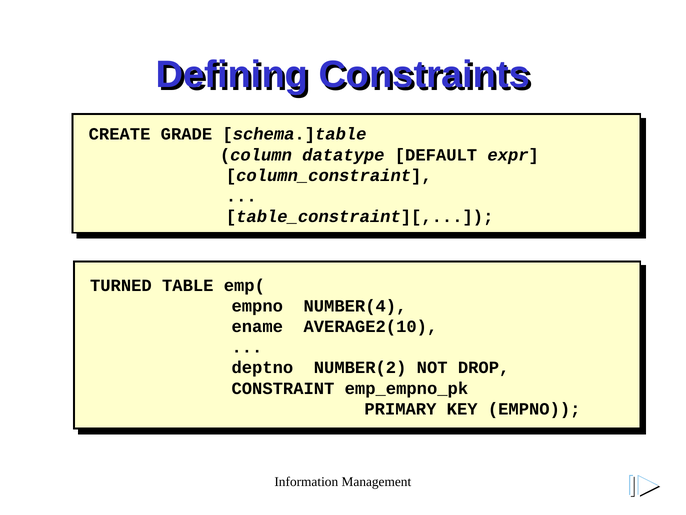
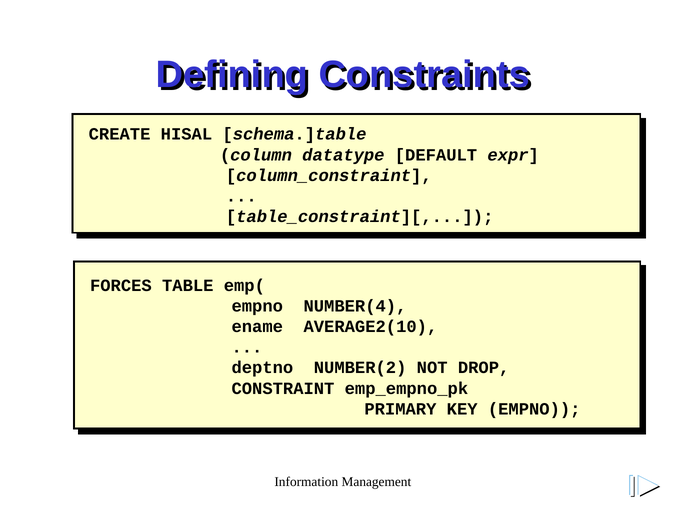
GRADE: GRADE -> HISAL
TURNED: TURNED -> FORCES
